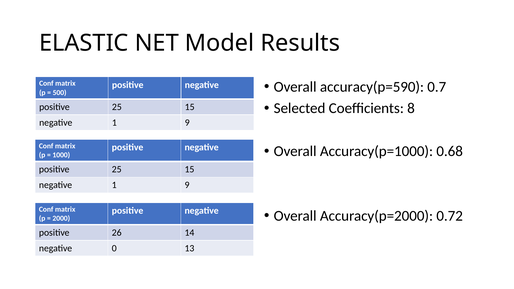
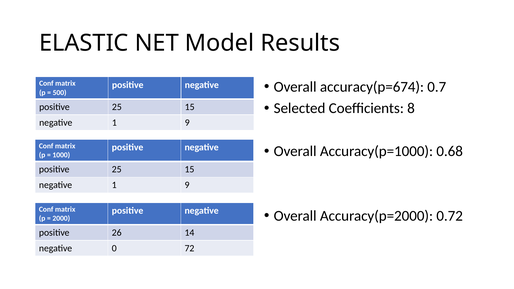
accuracy(p=590: accuracy(p=590 -> accuracy(p=674
13: 13 -> 72
